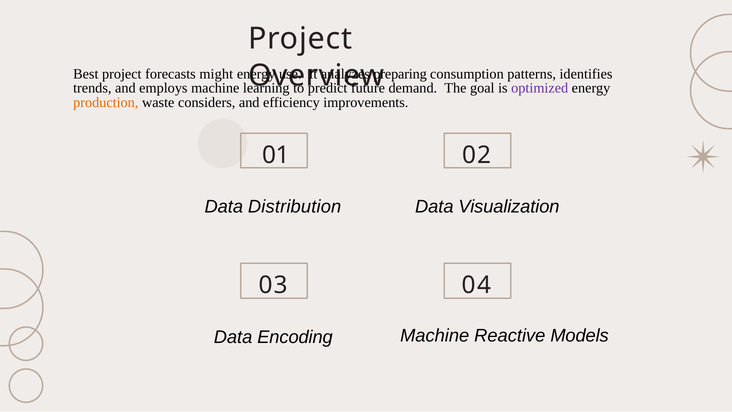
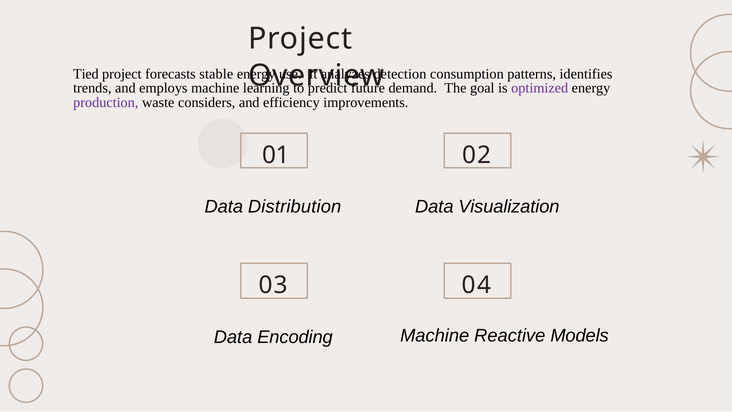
Best: Best -> Tied
might: might -> stable
preparing: preparing -> detection
production colour: orange -> purple
